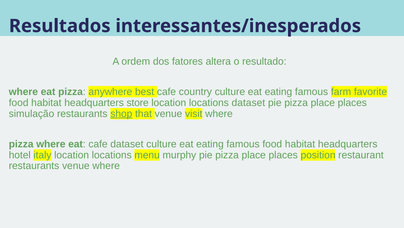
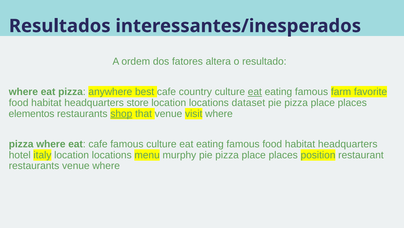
eat at (255, 92) underline: none -> present
simulação: simulação -> elementos
cafe dataset: dataset -> famous
